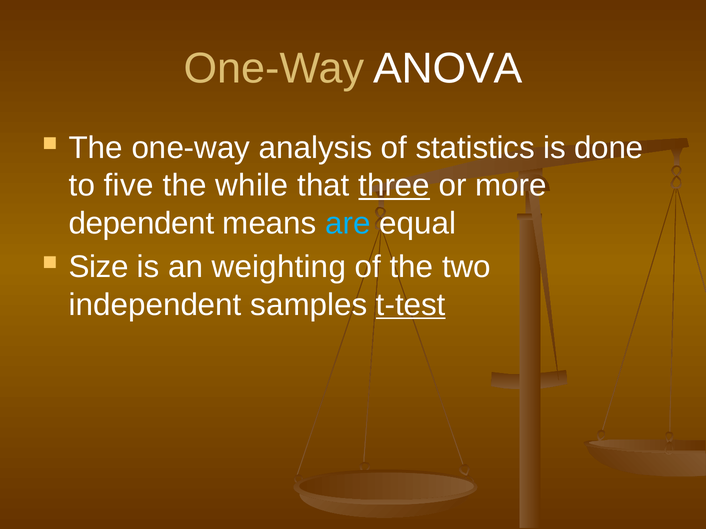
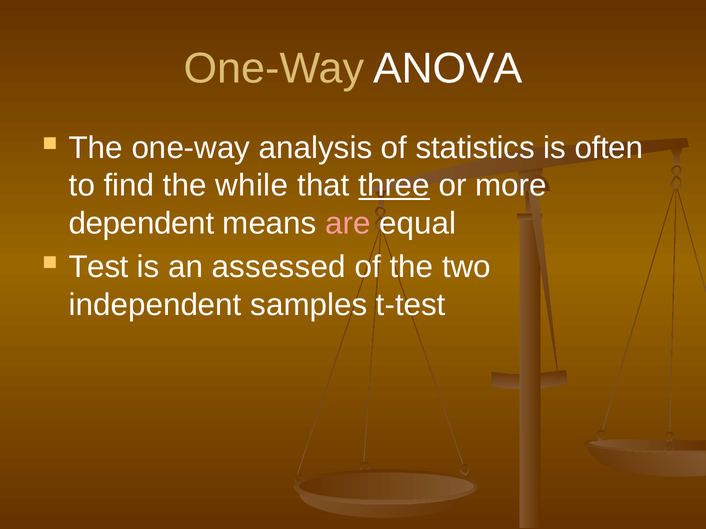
done: done -> often
five: five -> find
are colour: light blue -> pink
Size: Size -> Test
weighting: weighting -> assessed
t-test underline: present -> none
